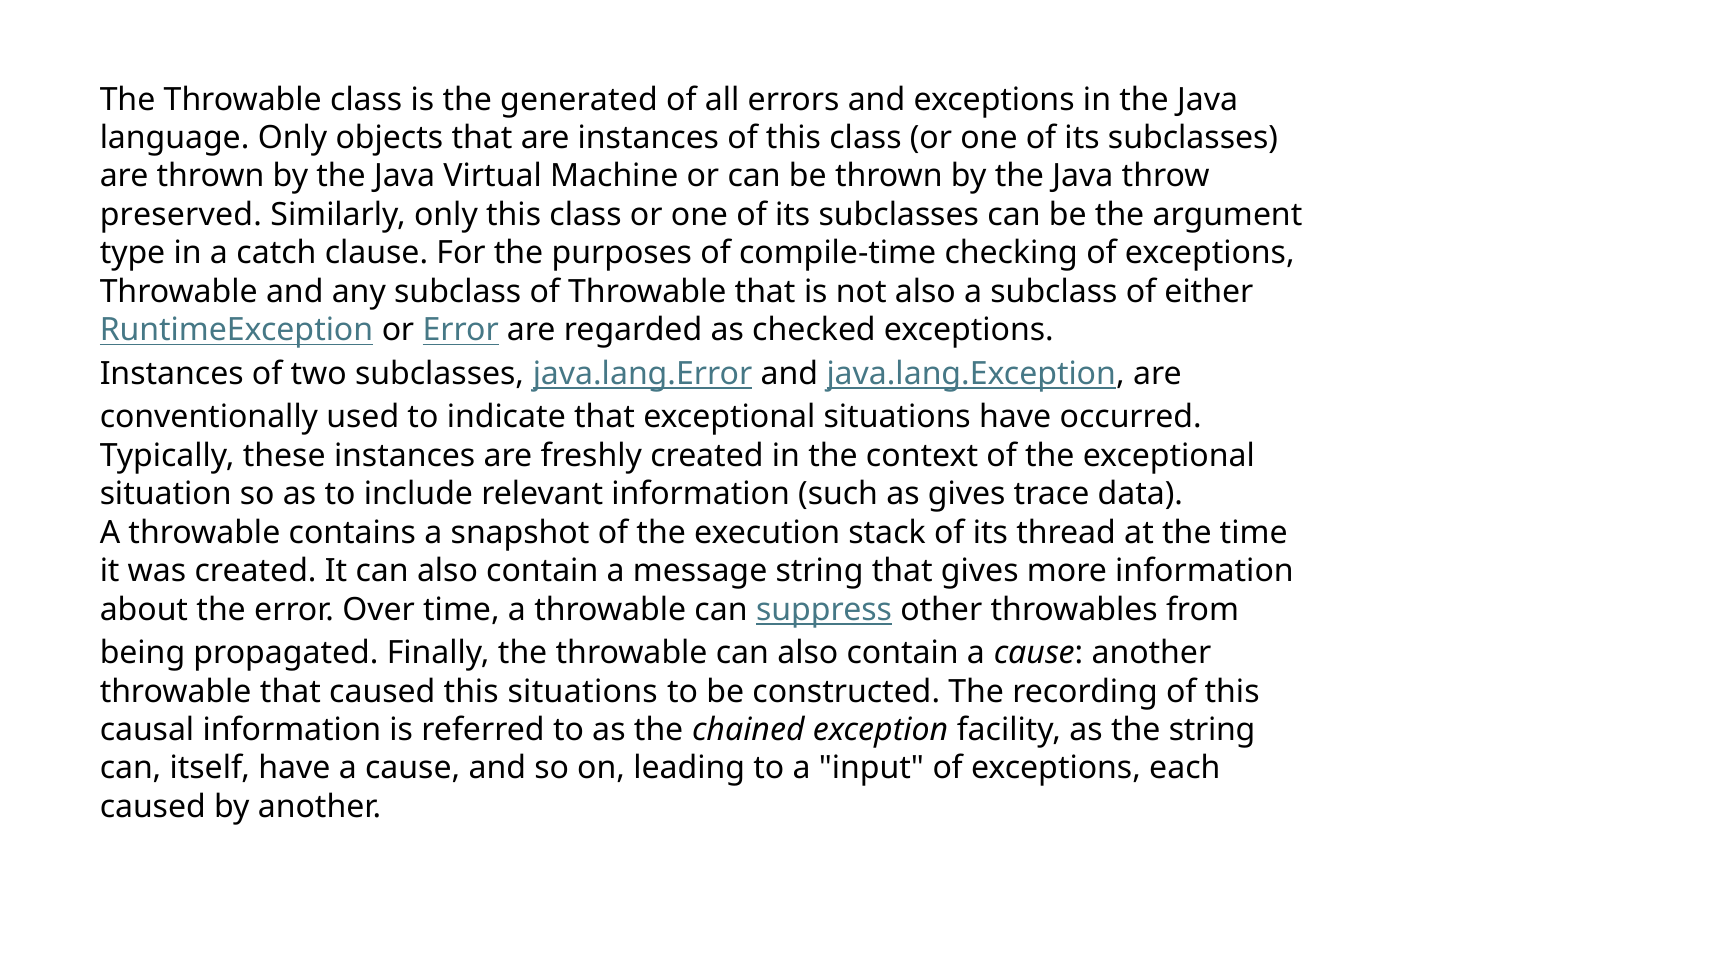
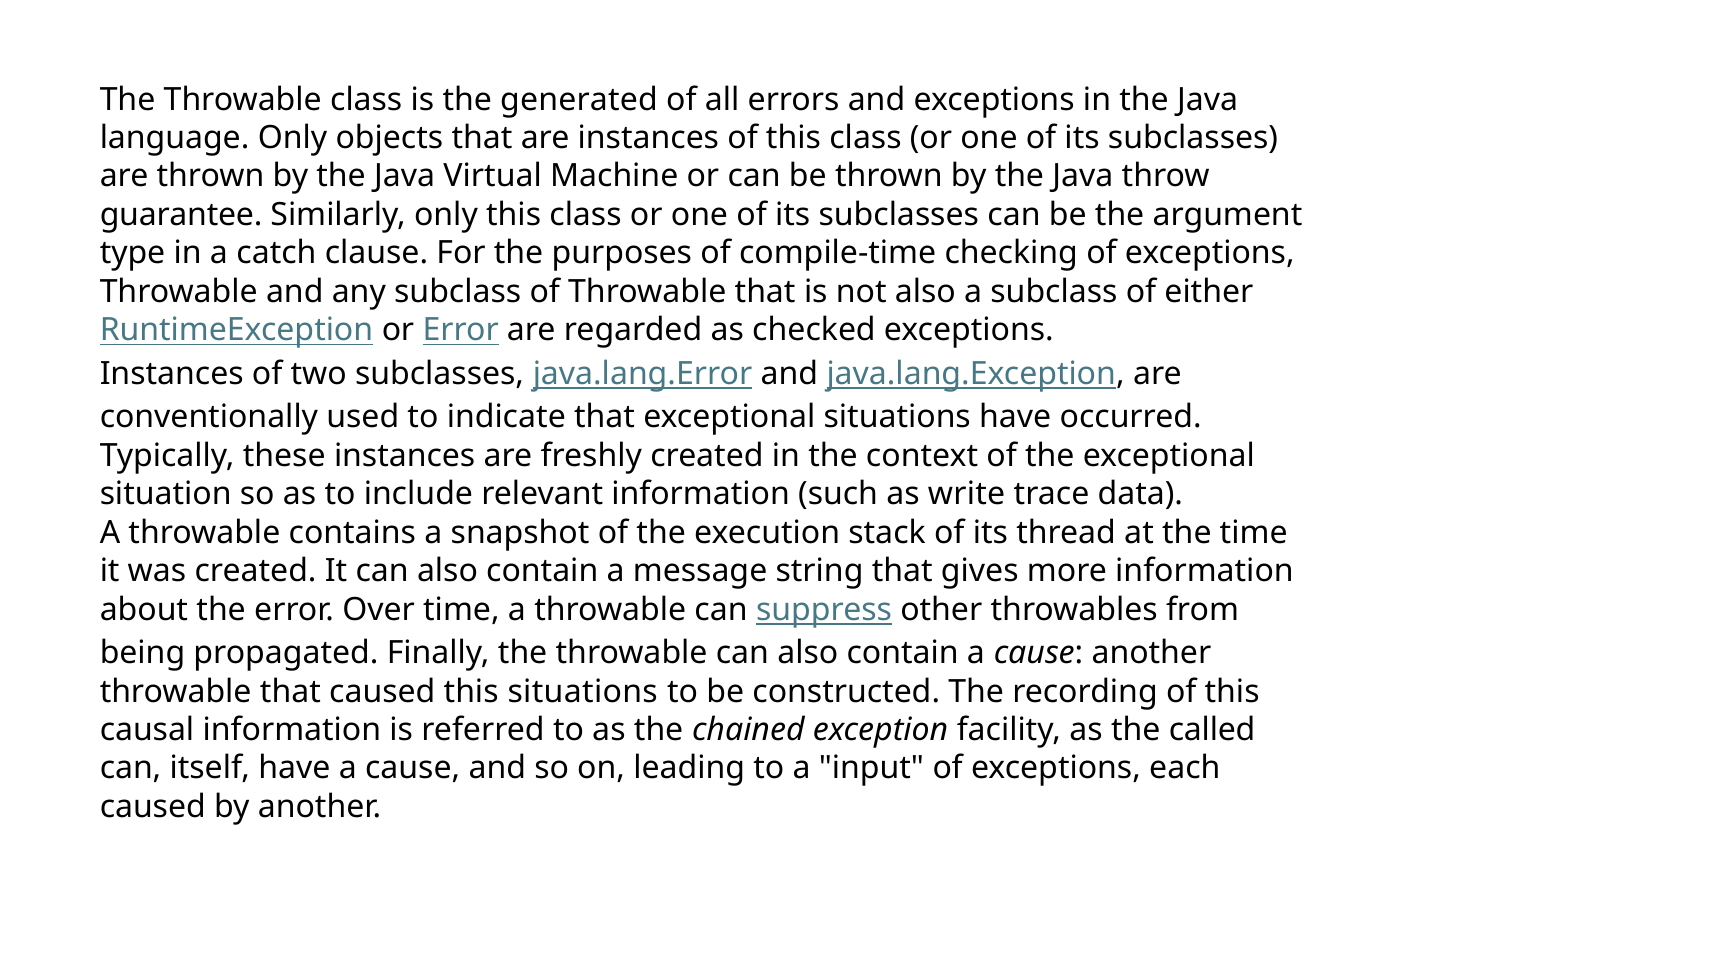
preserved: preserved -> guarantee
as gives: gives -> write
the string: string -> called
